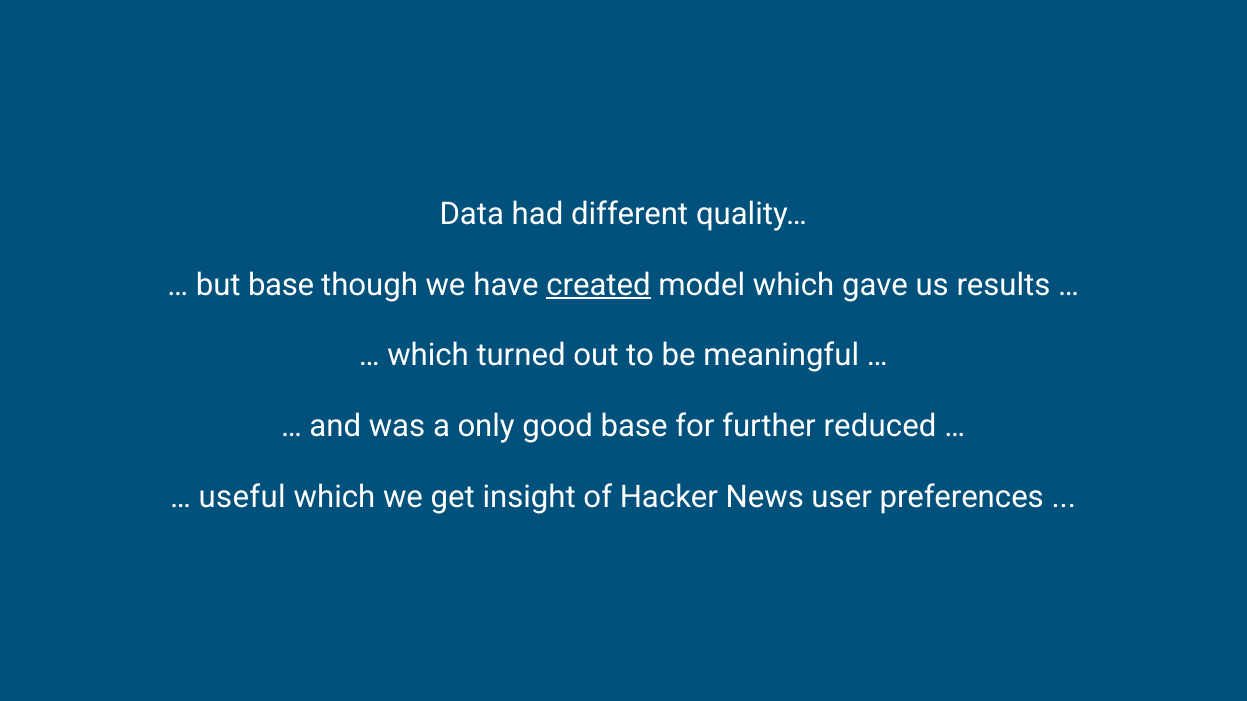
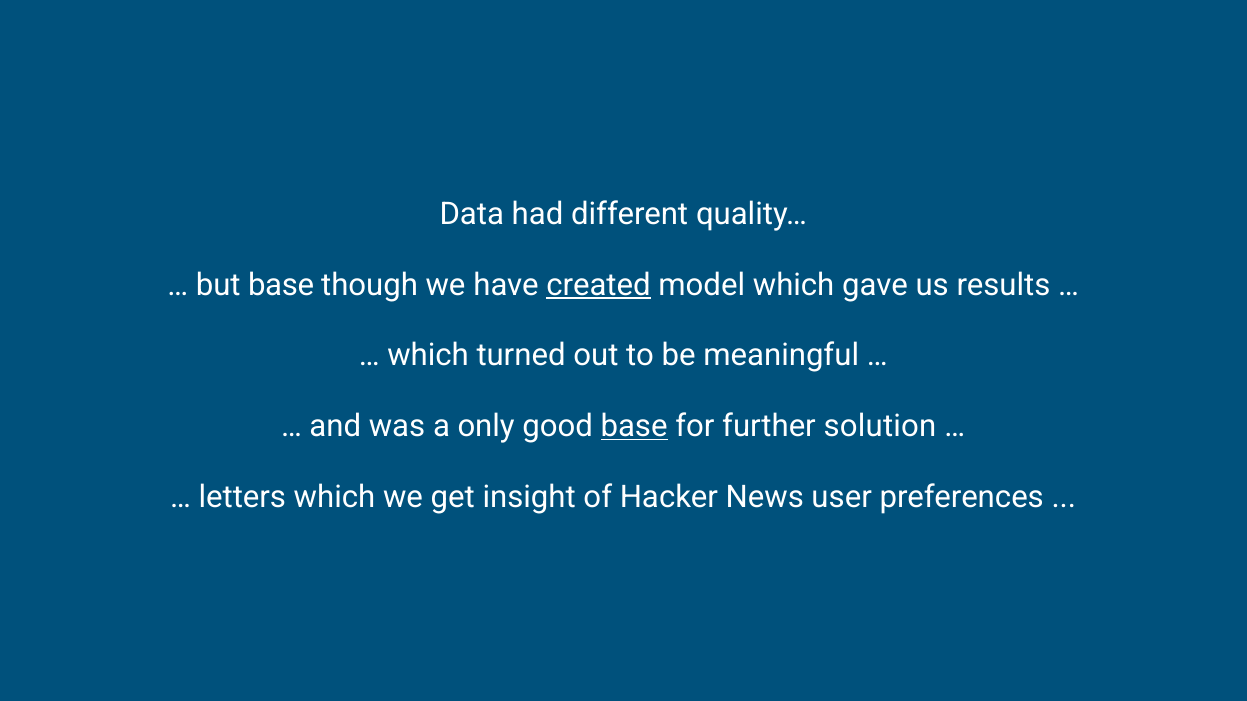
base at (634, 426) underline: none -> present
reduced: reduced -> solution
useful: useful -> letters
